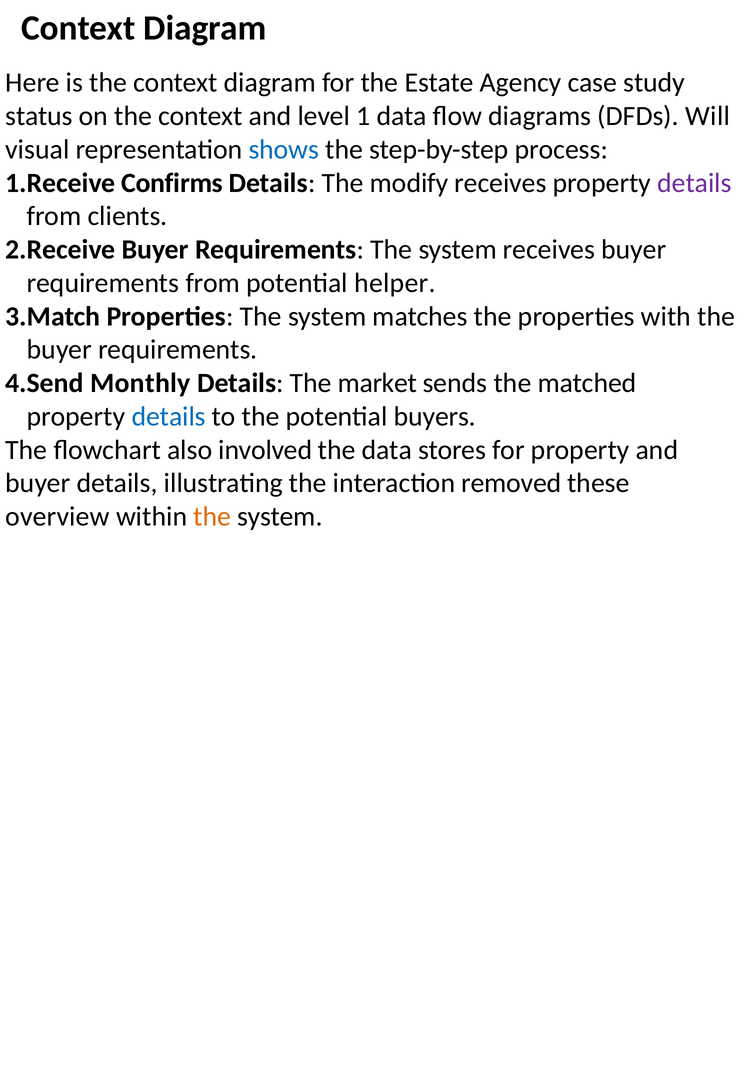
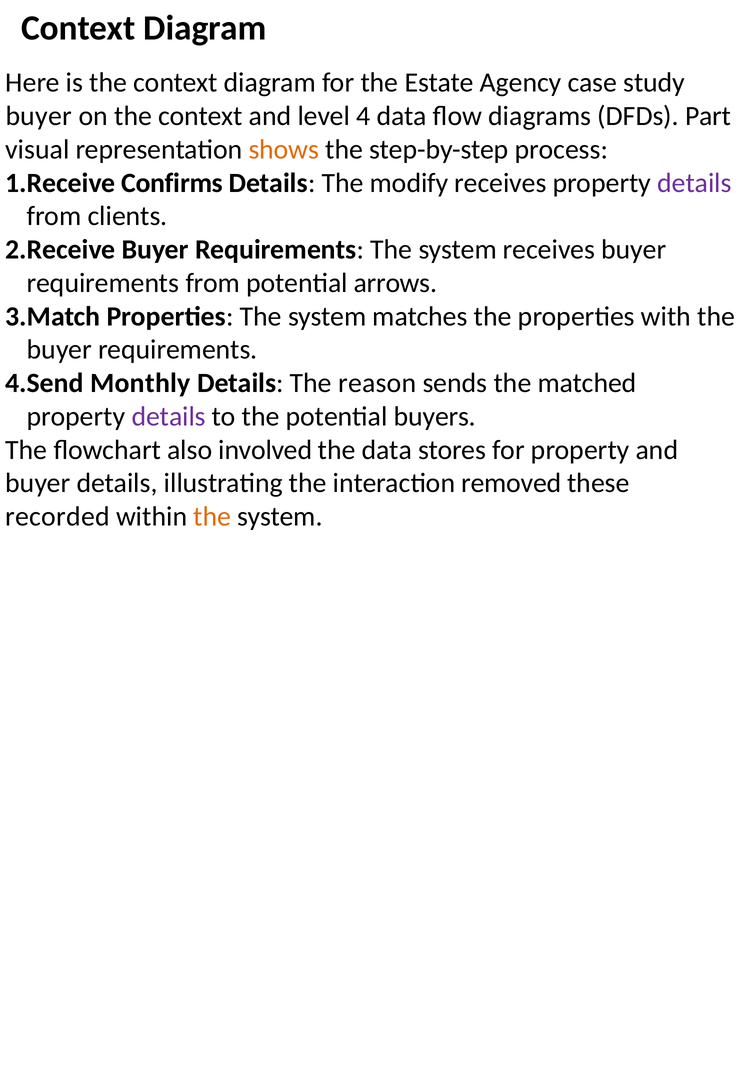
status at (39, 116): status -> buyer
1: 1 -> 4
Will: Will -> Part
shows colour: blue -> orange
helper: helper -> arrows
market: market -> reason
details at (169, 417) colour: blue -> purple
overview: overview -> recorded
